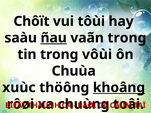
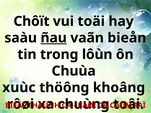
tôùi: tôùi -> toäi
vaãn trong: trong -> bieån
vôùi: vôùi -> lôùn
khoâng underline: present -> none
